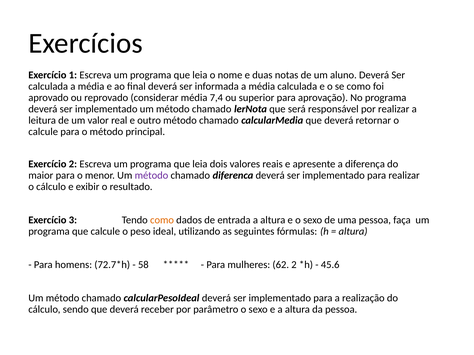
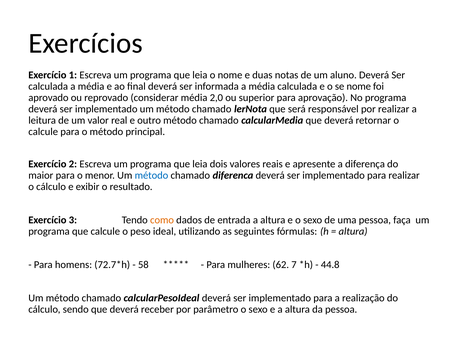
se como: como -> nome
7,4: 7,4 -> 2,0
método at (151, 175) colour: purple -> blue
62 2: 2 -> 7
45.6: 45.6 -> 44.8
